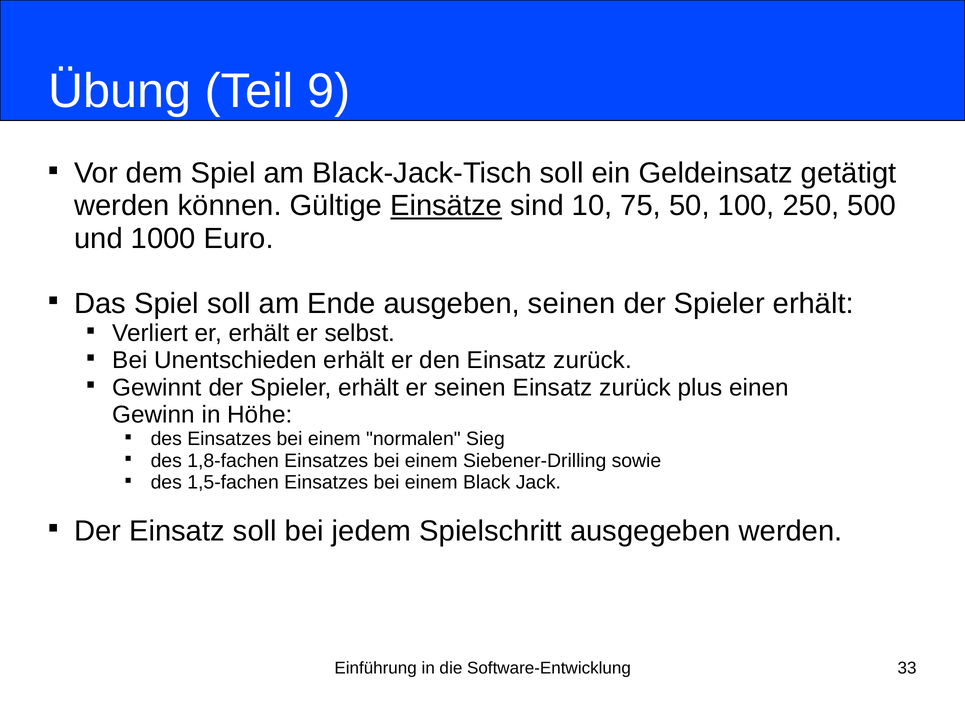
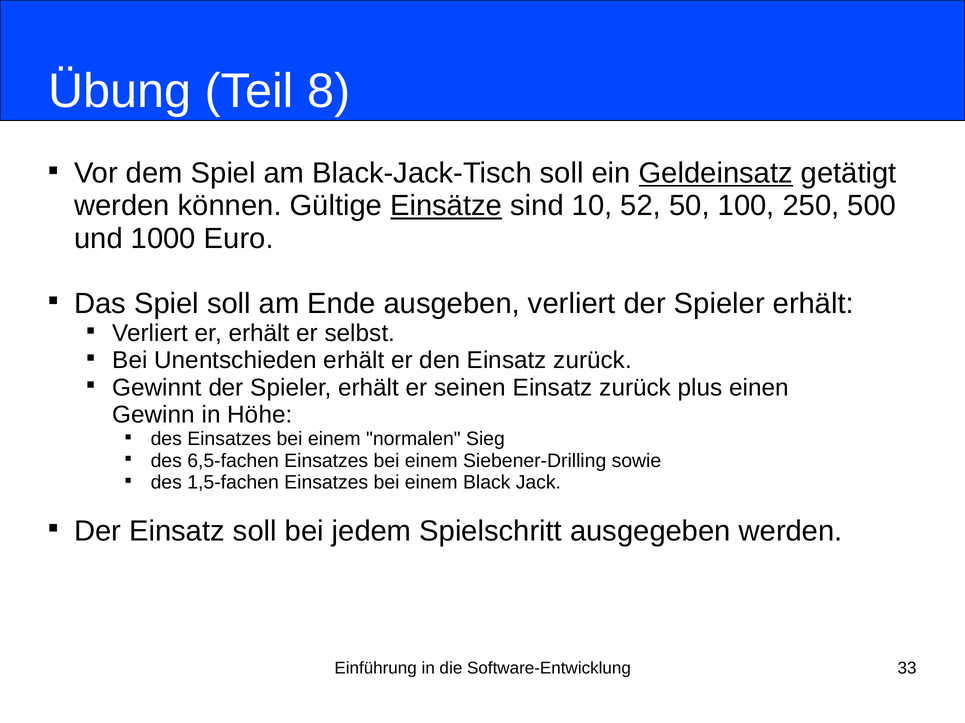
9: 9 -> 8
Geldeinsatz underline: none -> present
75: 75 -> 52
ausgeben seinen: seinen -> verliert
1,8-fachen: 1,8-fachen -> 6,5-fachen
